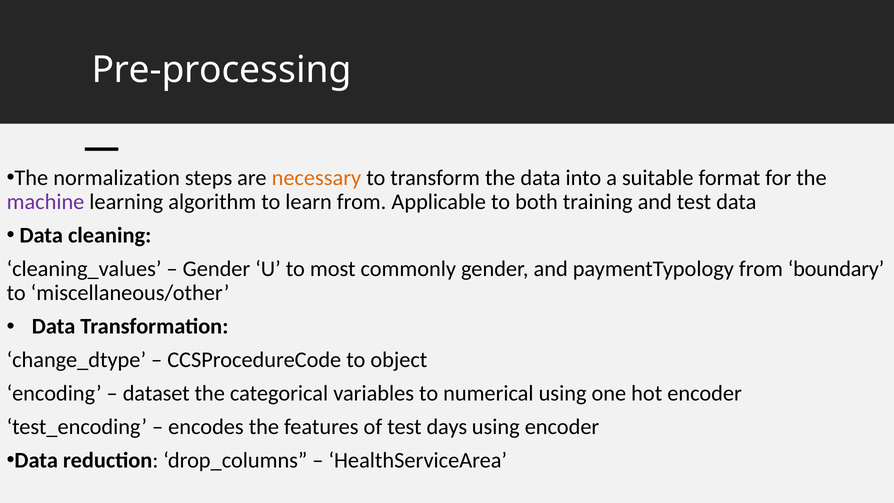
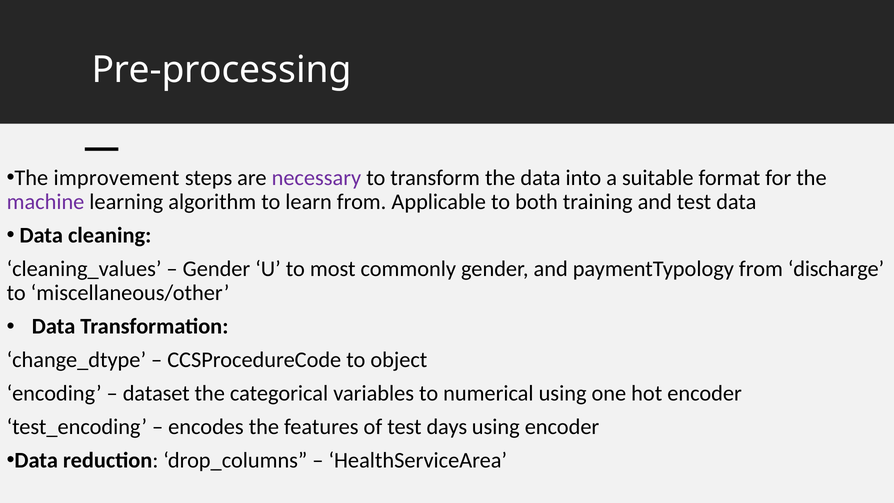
normalization: normalization -> improvement
necessary colour: orange -> purple
boundary: boundary -> discharge
